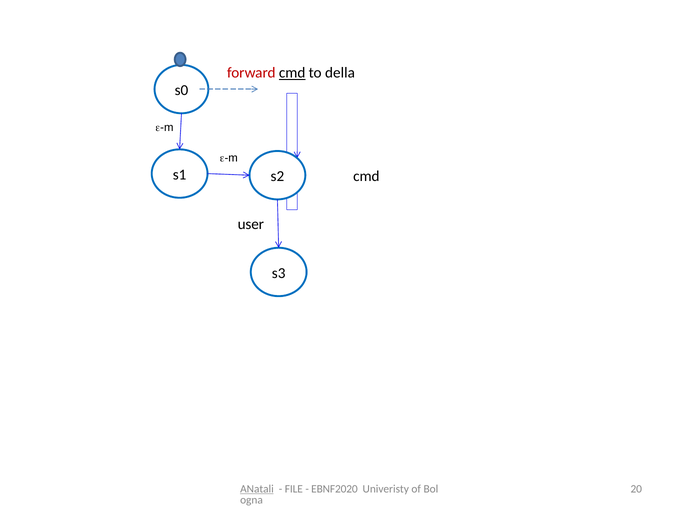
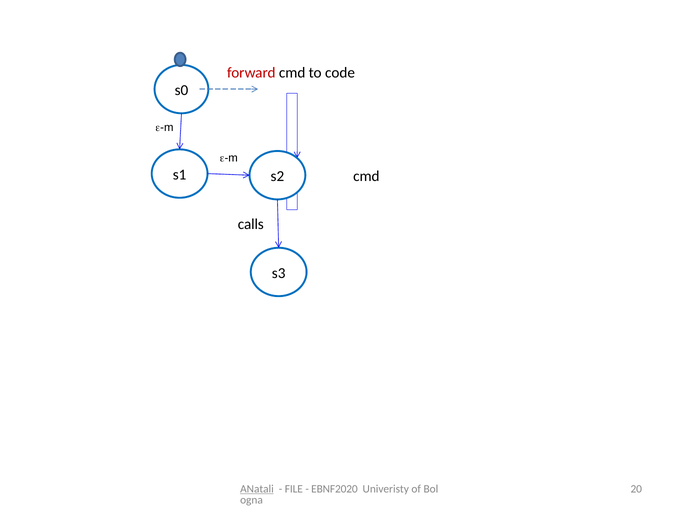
cmd at (292, 73) underline: present -> none
della: della -> code
user: user -> calls
